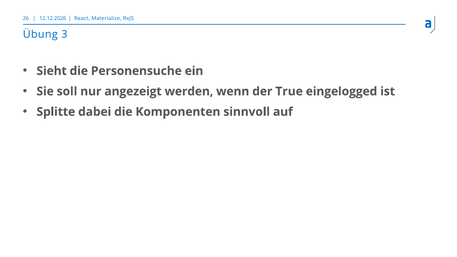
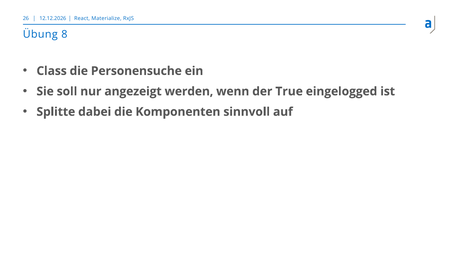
3: 3 -> 8
Sieht: Sieht -> Class
